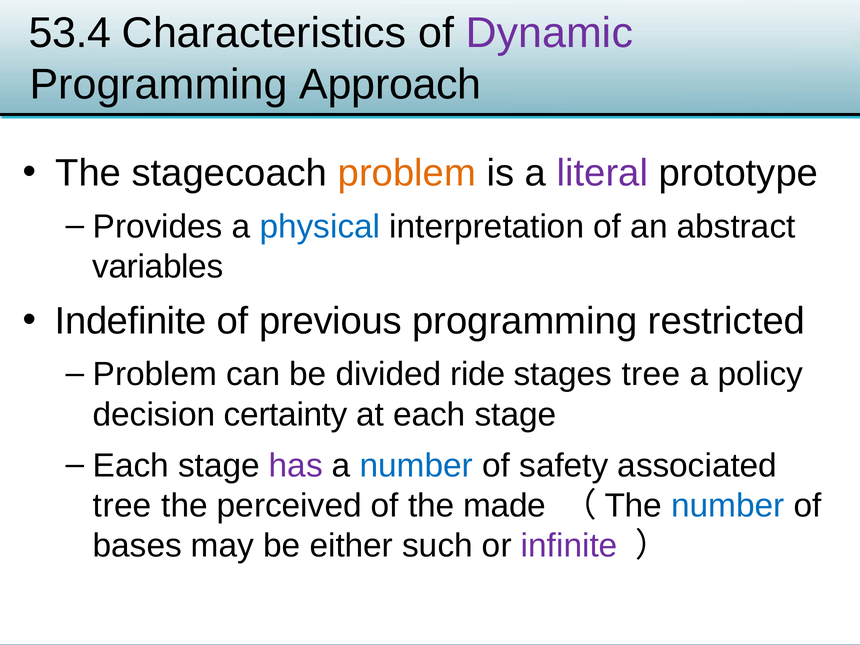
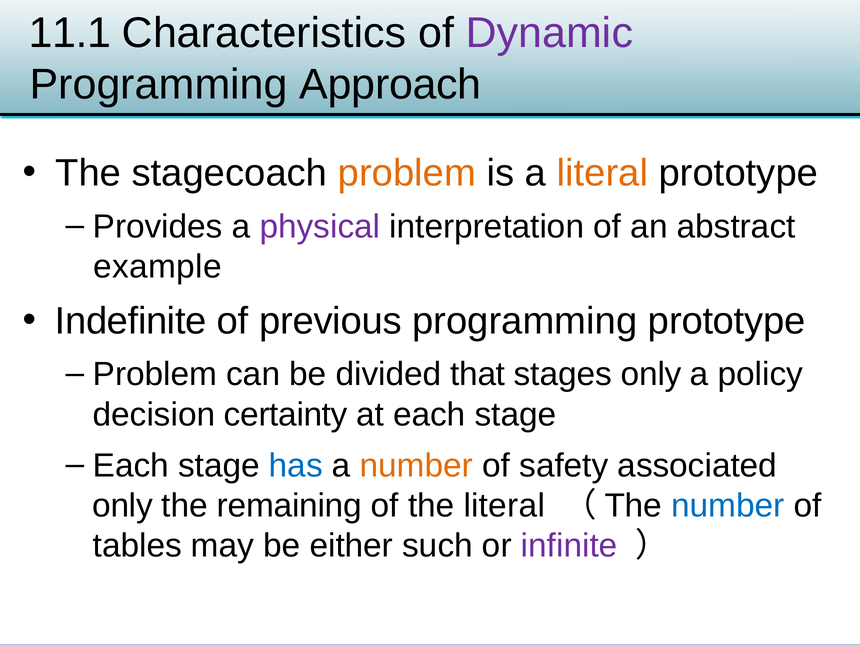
53.4: 53.4 -> 11.1
literal at (602, 173) colour: purple -> orange
physical colour: blue -> purple
variables: variables -> example
programming restricted: restricted -> prototype
ride: ride -> that
stages tree: tree -> only
has colour: purple -> blue
number at (416, 465) colour: blue -> orange
tree at (122, 506): tree -> only
perceived: perceived -> remaining
the made: made -> literal
bases: bases -> tables
